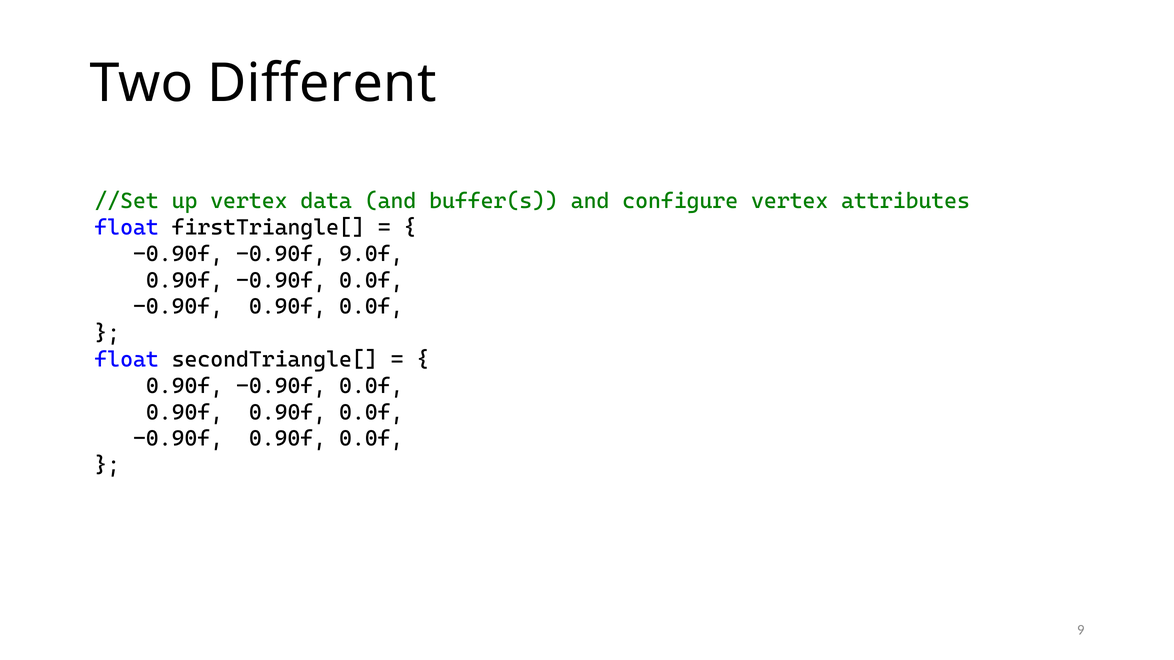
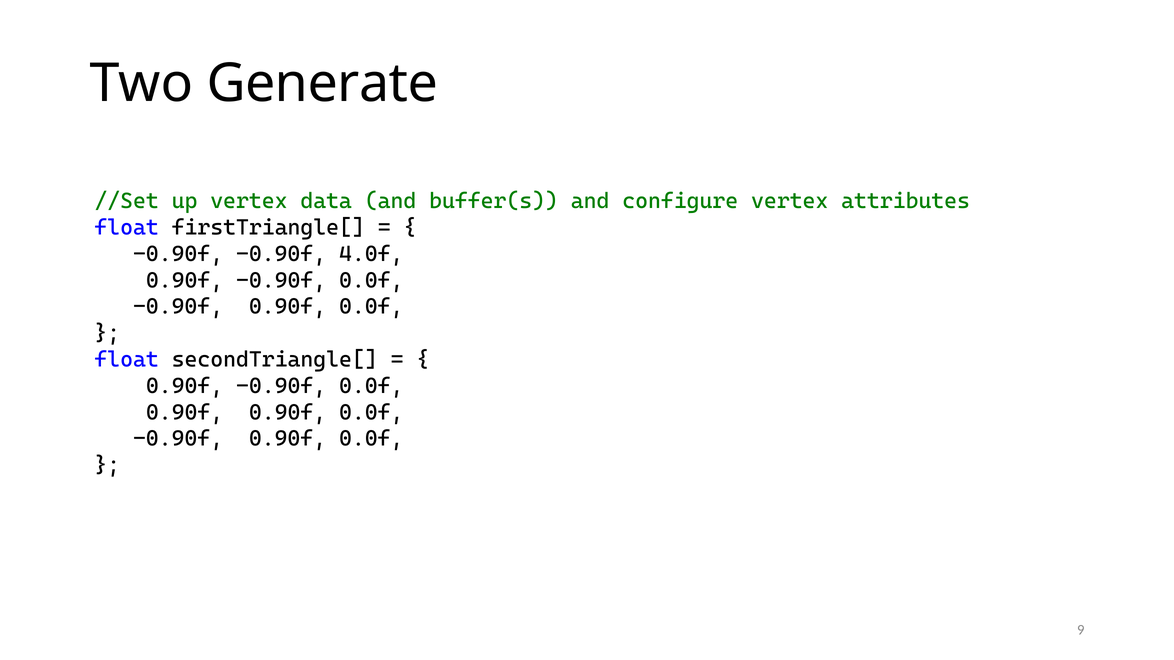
Different: Different -> Generate
9.0f: 9.0f -> 4.0f
